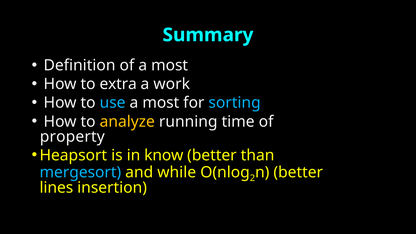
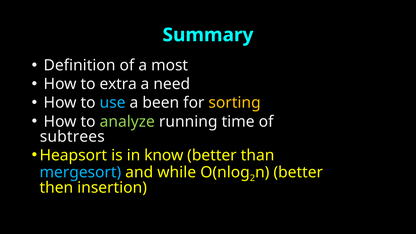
work: work -> need
most at (161, 103): most -> been
sorting colour: light blue -> yellow
analyze colour: yellow -> light green
property: property -> subtrees
lines: lines -> then
